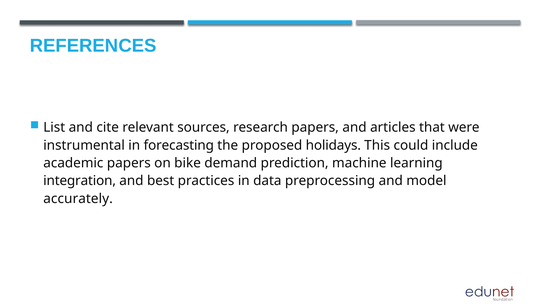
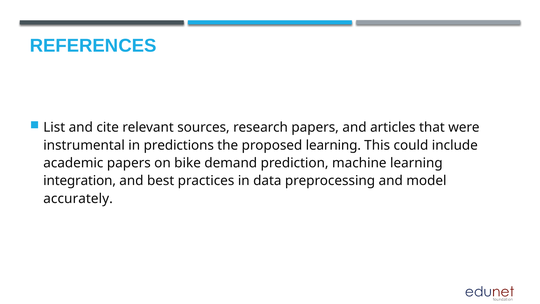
forecasting: forecasting -> predictions
proposed holidays: holidays -> learning
